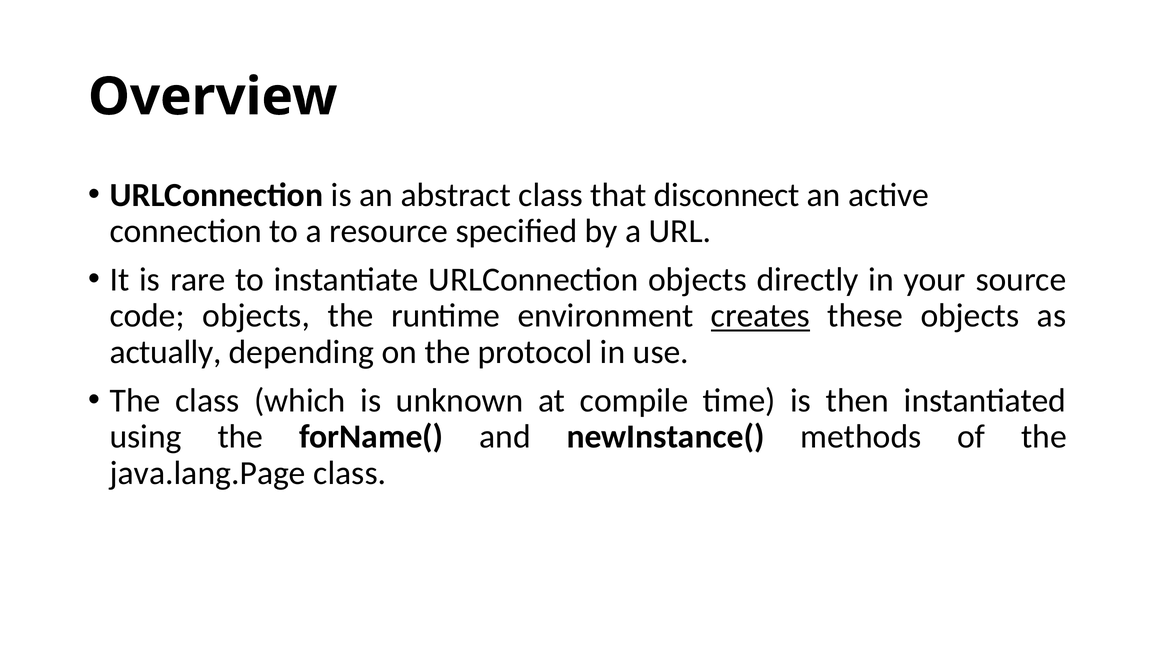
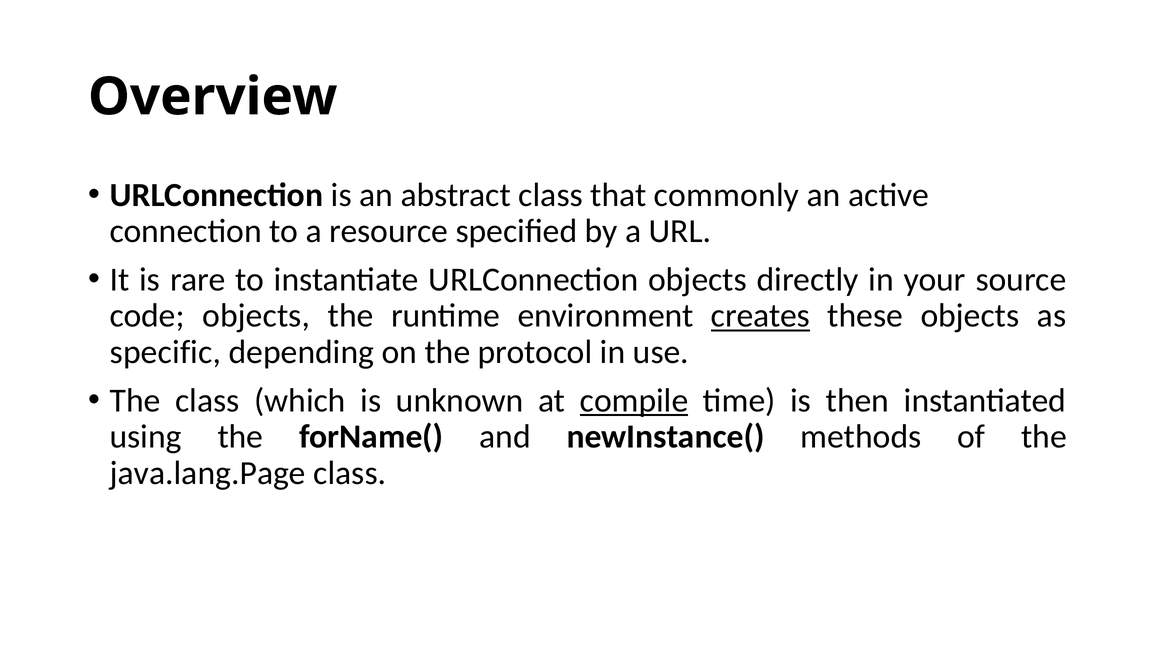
disconnect: disconnect -> commonly
actually: actually -> specific
compile underline: none -> present
